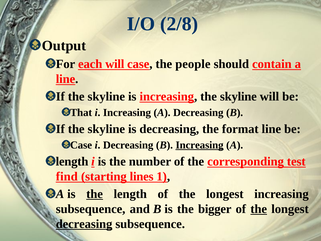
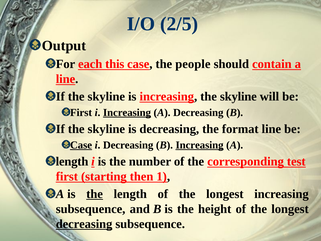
2/8: 2/8 -> 2/5
each will: will -> this
That at (81, 112): That -> First
Increasing at (127, 112) underline: none -> present
Case at (81, 145) underline: none -> present
find at (67, 176): find -> first
lines: lines -> then
bigger: bigger -> height
the at (259, 209) underline: present -> none
